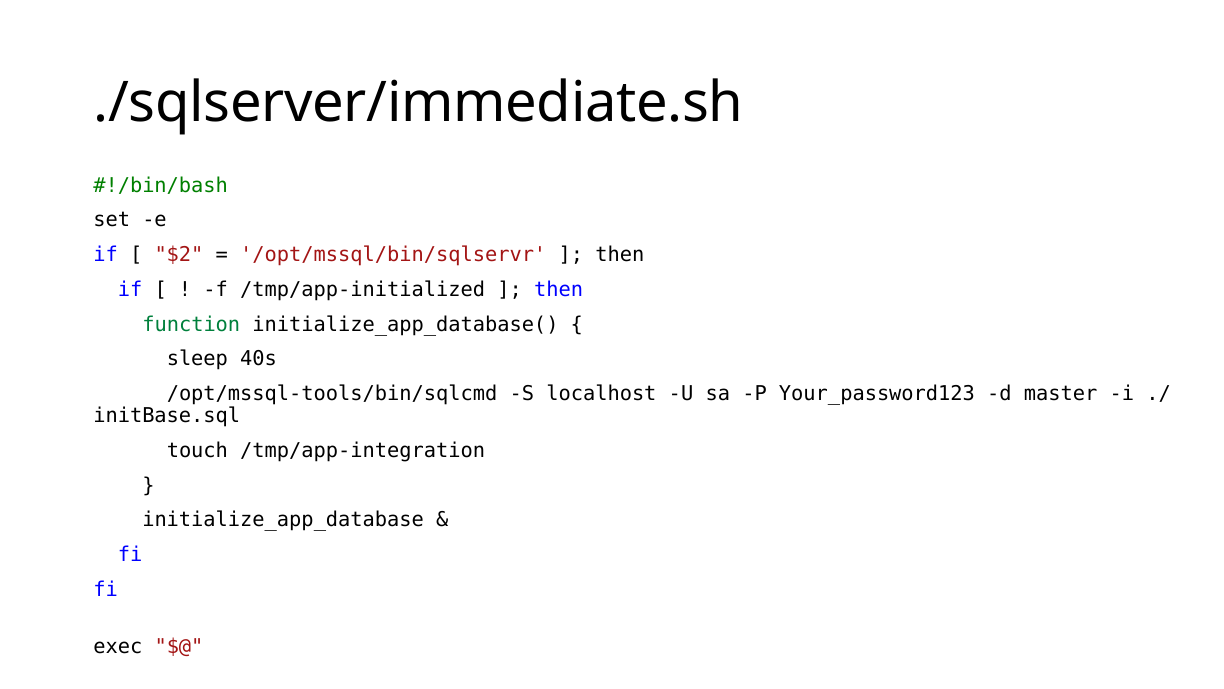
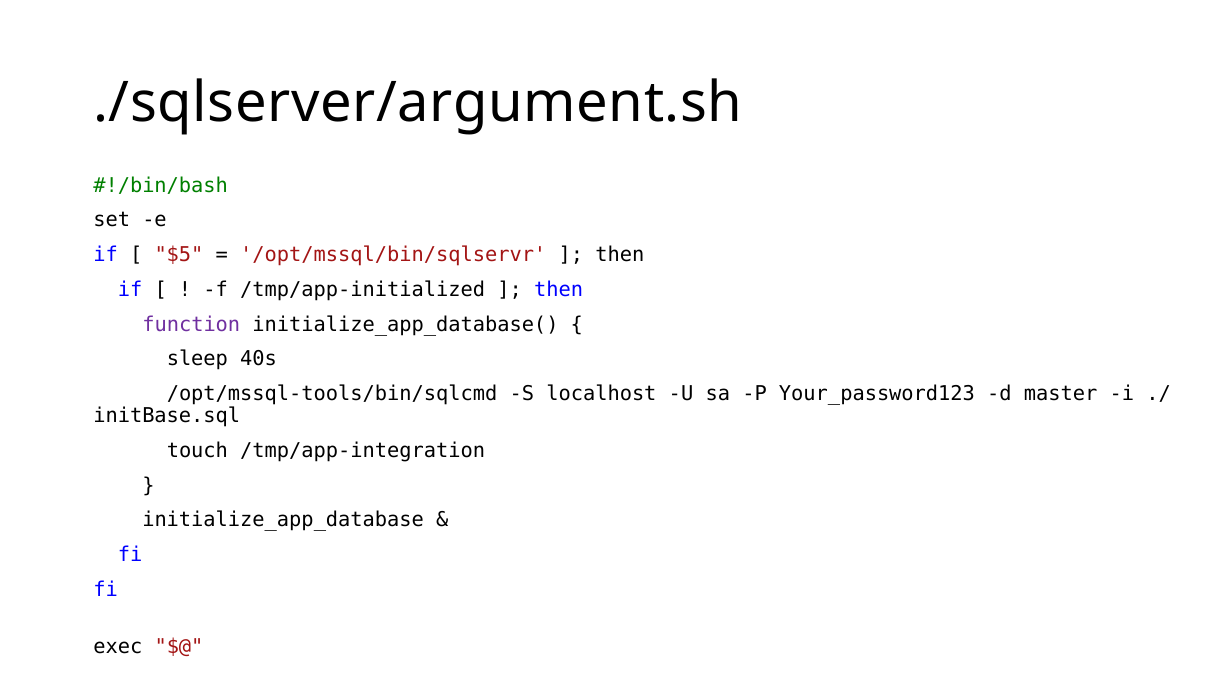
./sqlserver/immediate.sh: ./sqlserver/immediate.sh -> ./sqlserver/argument.sh
$2: $2 -> $5
function colour: green -> purple
